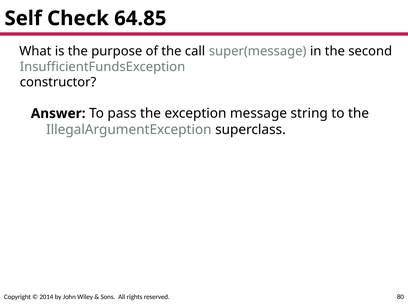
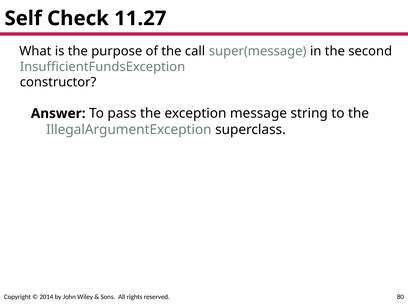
64.85: 64.85 -> 11.27
